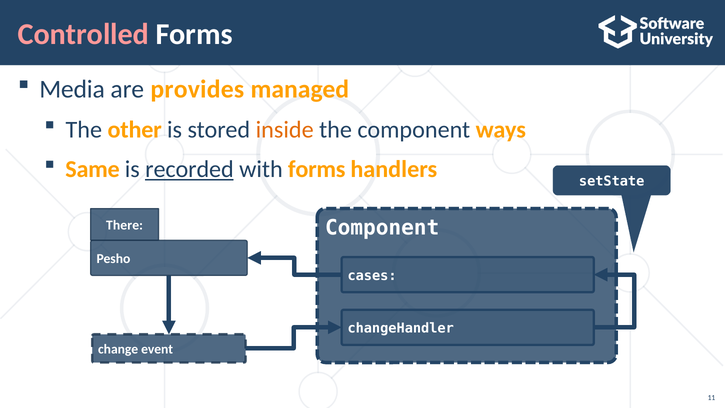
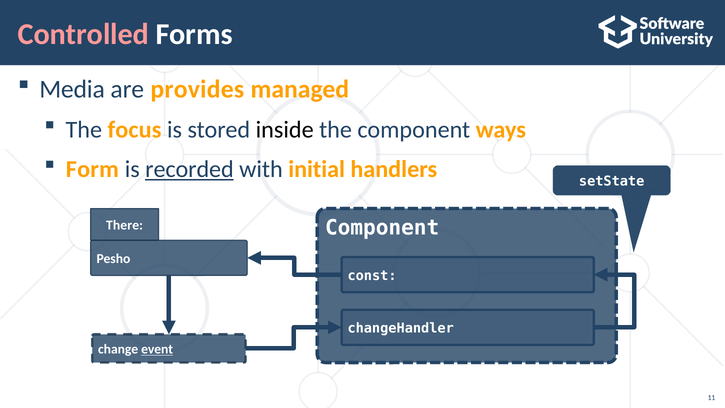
other: other -> focus
inside colour: orange -> black
Same: Same -> Form
with forms: forms -> initial
cases: cases -> const
event underline: none -> present
